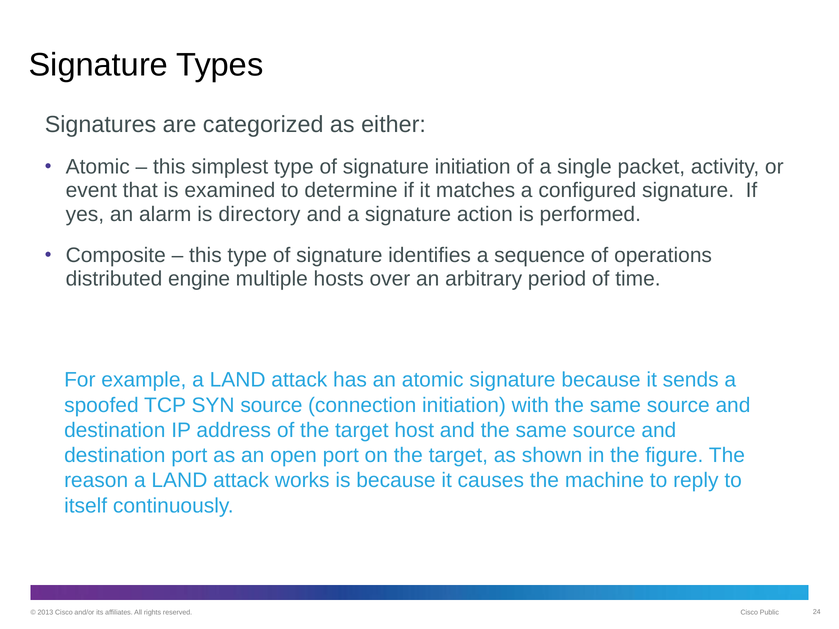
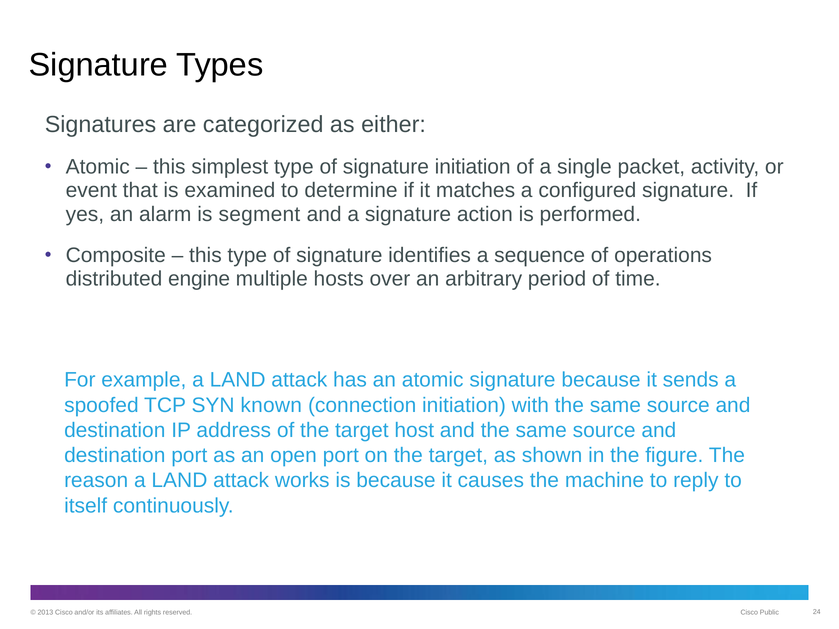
directory: directory -> segment
SYN source: source -> known
